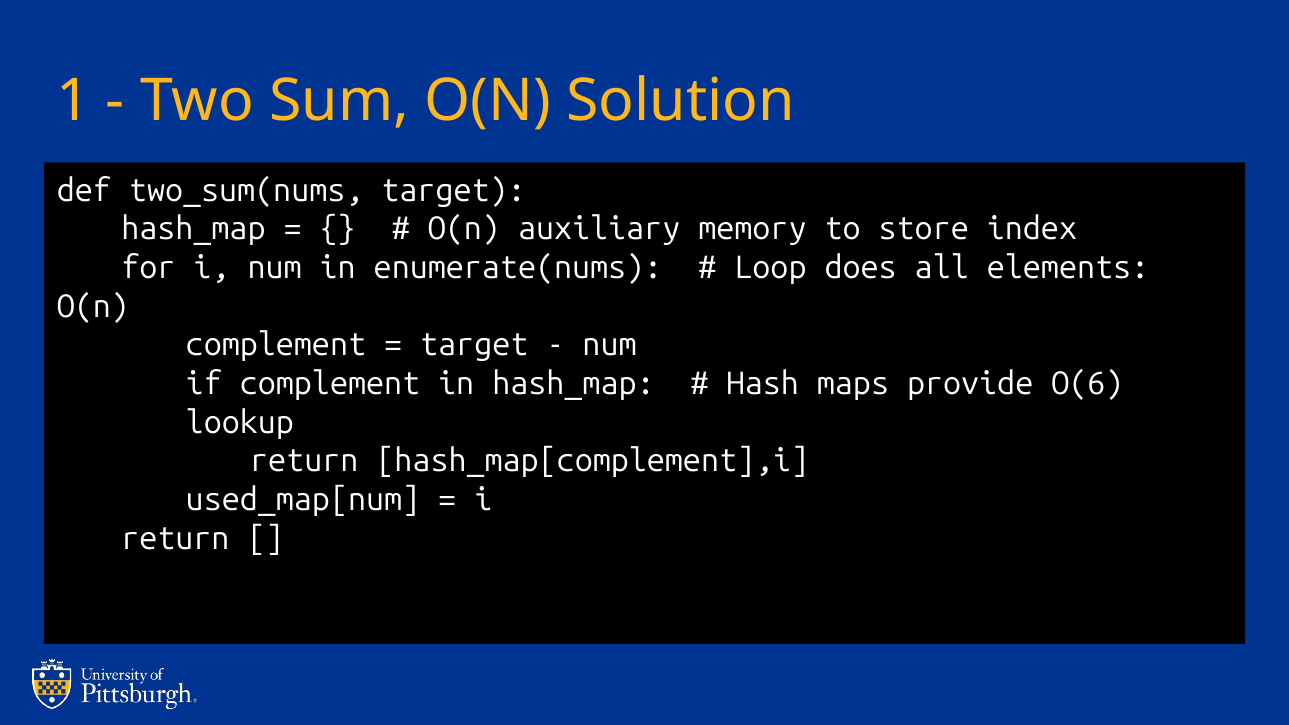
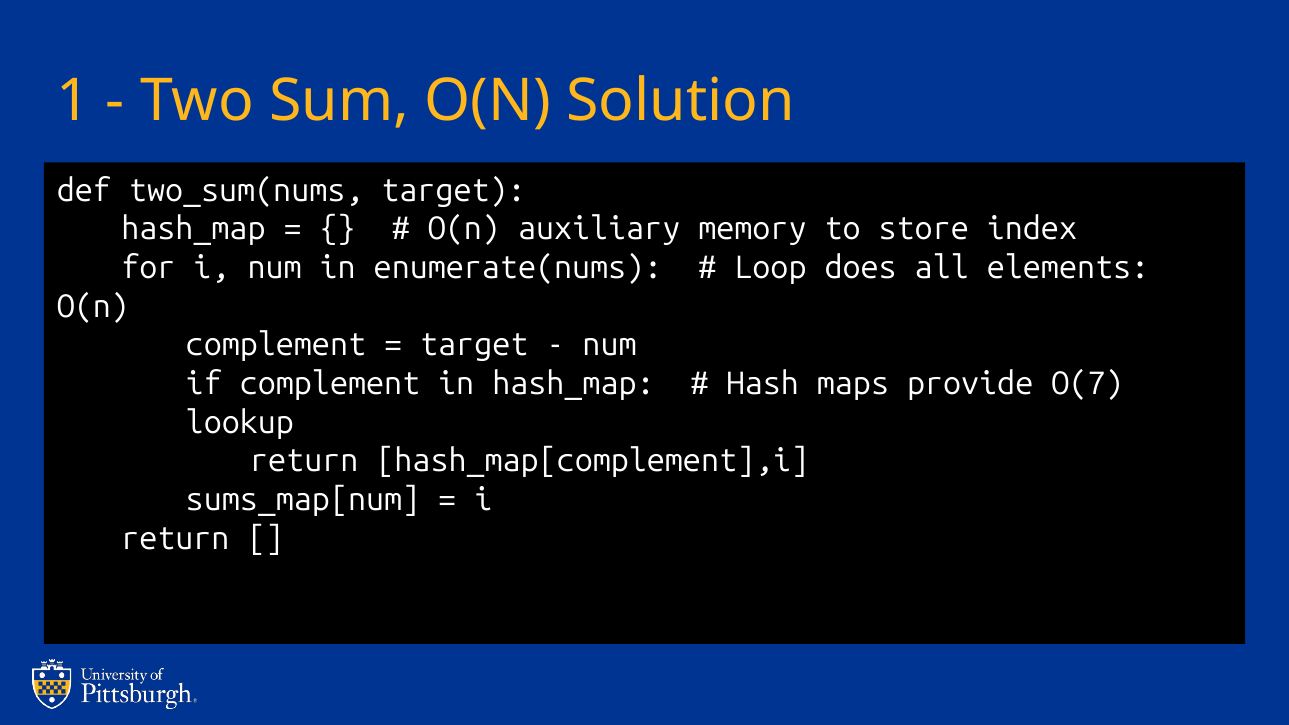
O(6: O(6 -> O(7
used_map[num: used_map[num -> sums_map[num
